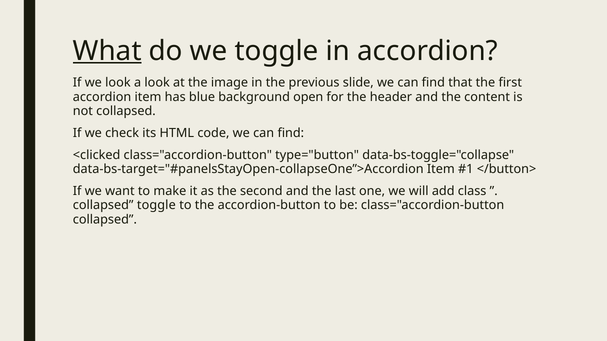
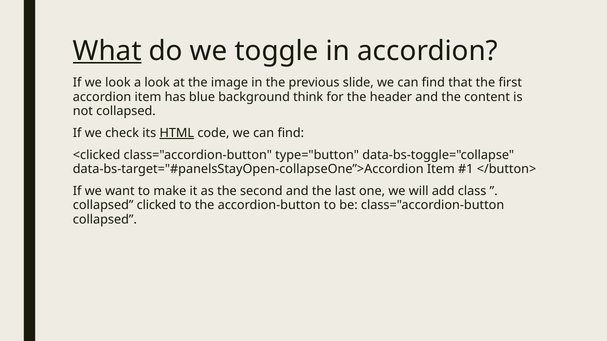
open: open -> think
HTML underline: none -> present
collapsed toggle: toggle -> clicked
